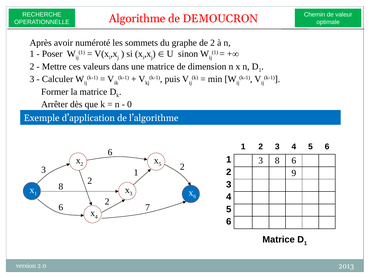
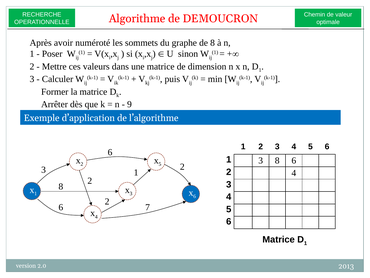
de 2: 2 -> 8
0: 0 -> 9
2 9: 9 -> 4
